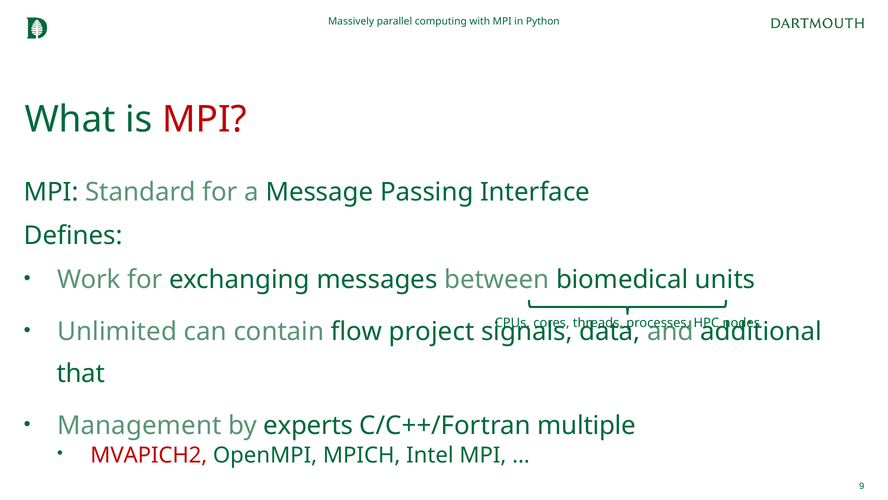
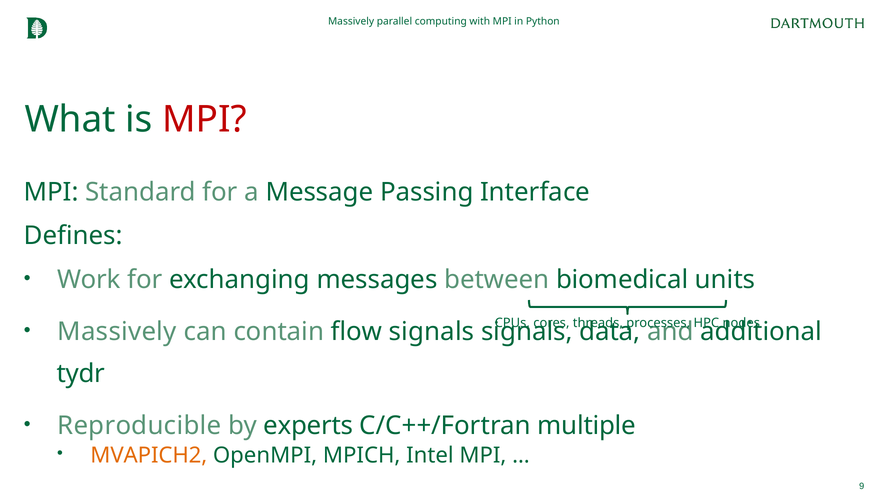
Unlimited at (117, 331): Unlimited -> Massively
flow project: project -> signals
that: that -> tydr
Management: Management -> Reproducible
MVAPICH2 colour: red -> orange
